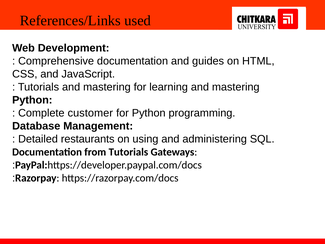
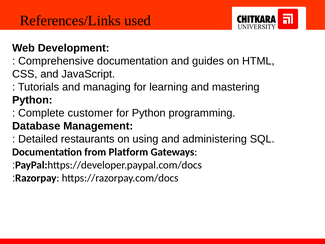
Tutorials and mastering: mastering -> managing
from Tutorials: Tutorials -> Platform
